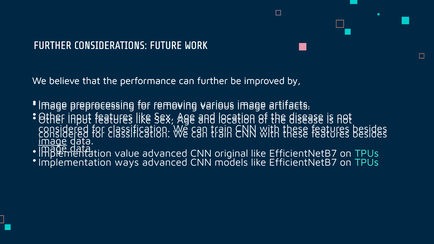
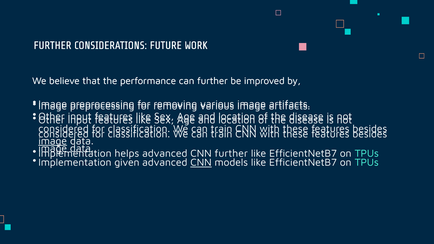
value: value -> helps
CNN original: original -> further
ways: ways -> given
CNN at (201, 163) underline: none -> present
